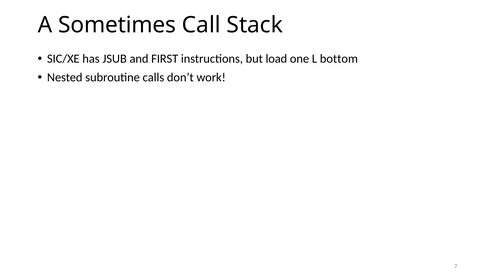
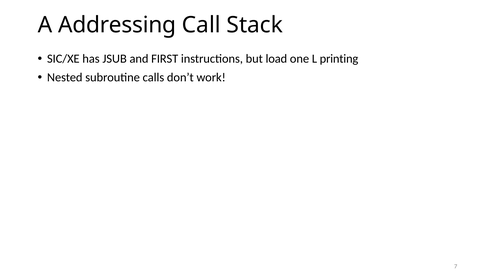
Sometimes: Sometimes -> Addressing
bottom: bottom -> printing
